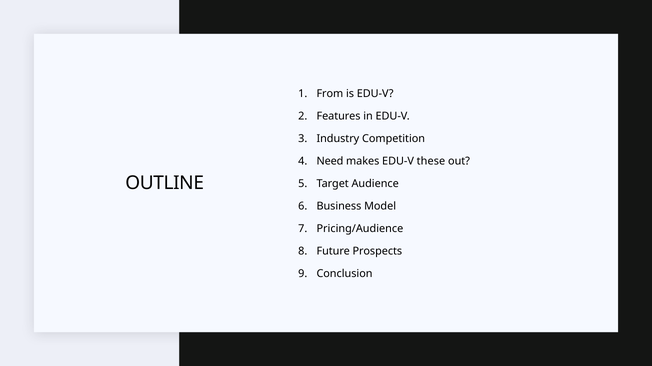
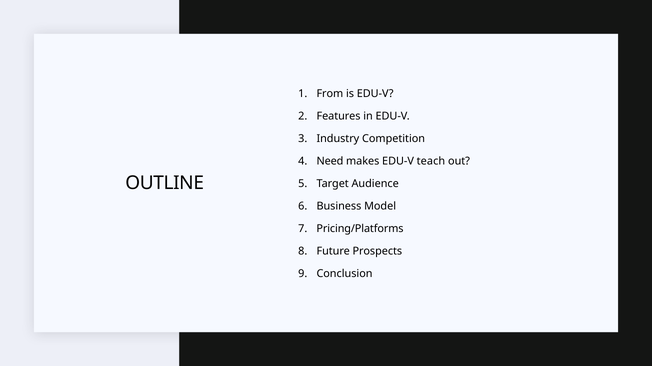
these: these -> teach
Pricing/Audience: Pricing/Audience -> Pricing/Platforms
